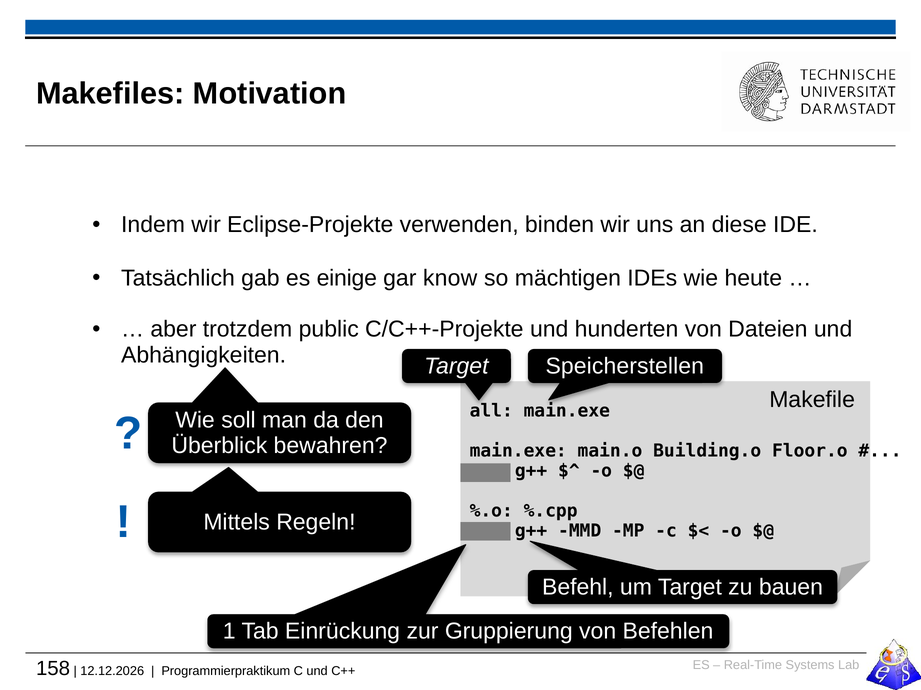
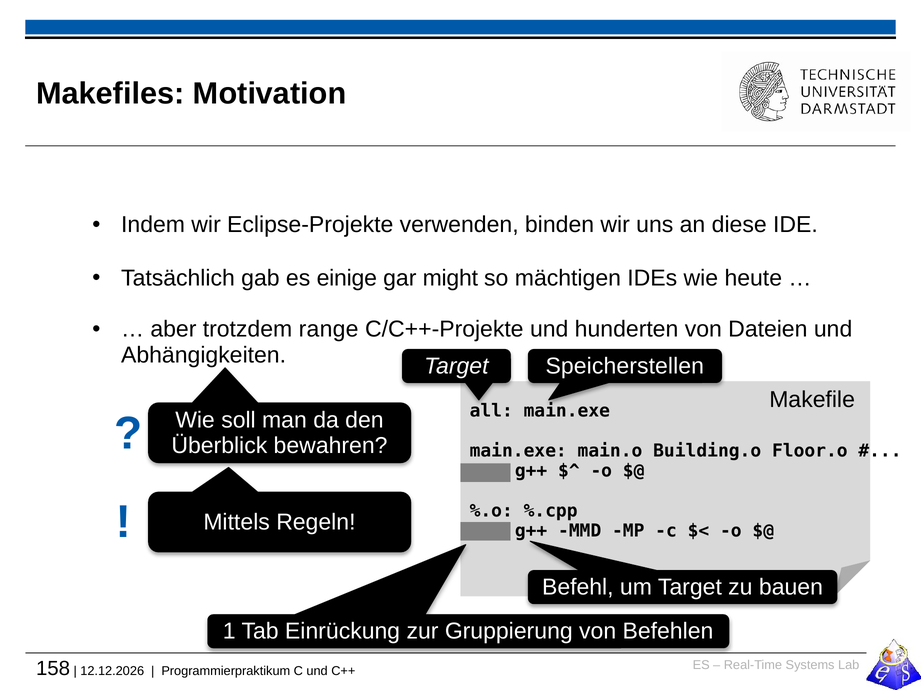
know: know -> might
public: public -> range
